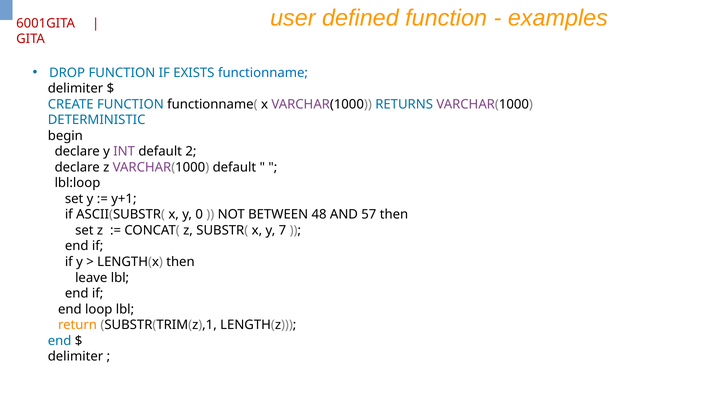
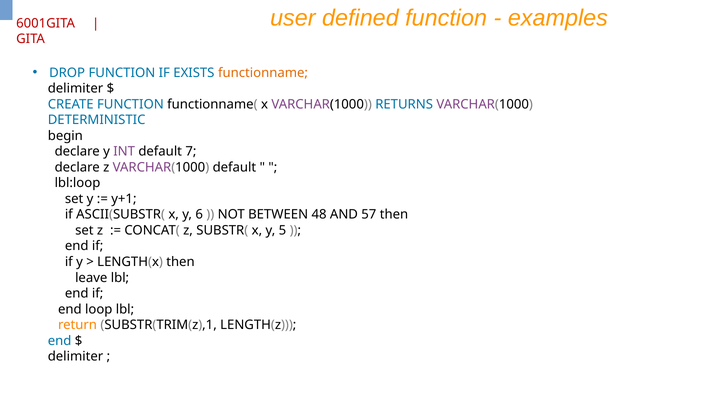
functionname colour: blue -> orange
2: 2 -> 7
0: 0 -> 6
7: 7 -> 5
